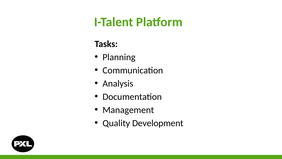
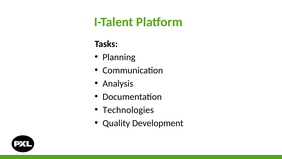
Management: Management -> Technologies
